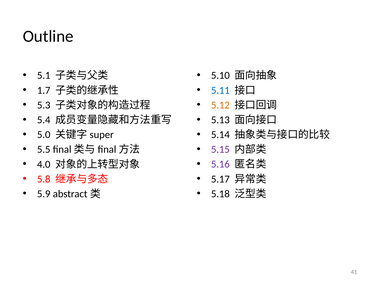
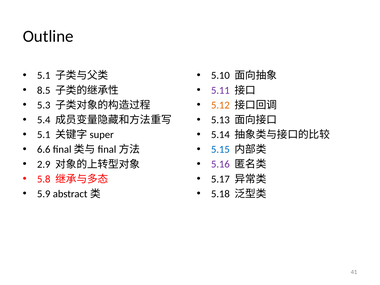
5.11 colour: blue -> purple
1.7: 1.7 -> 8.5
5.0 at (44, 135): 5.0 -> 5.1
5.5: 5.5 -> 6.6
5.15 colour: purple -> blue
4.0: 4.0 -> 2.9
